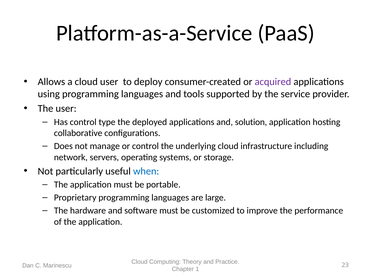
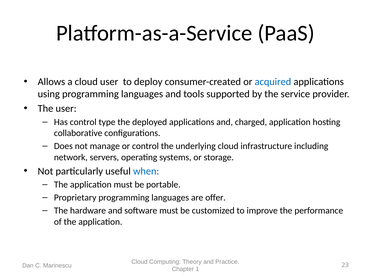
acquired colour: purple -> blue
solution: solution -> charged
large: large -> offer
